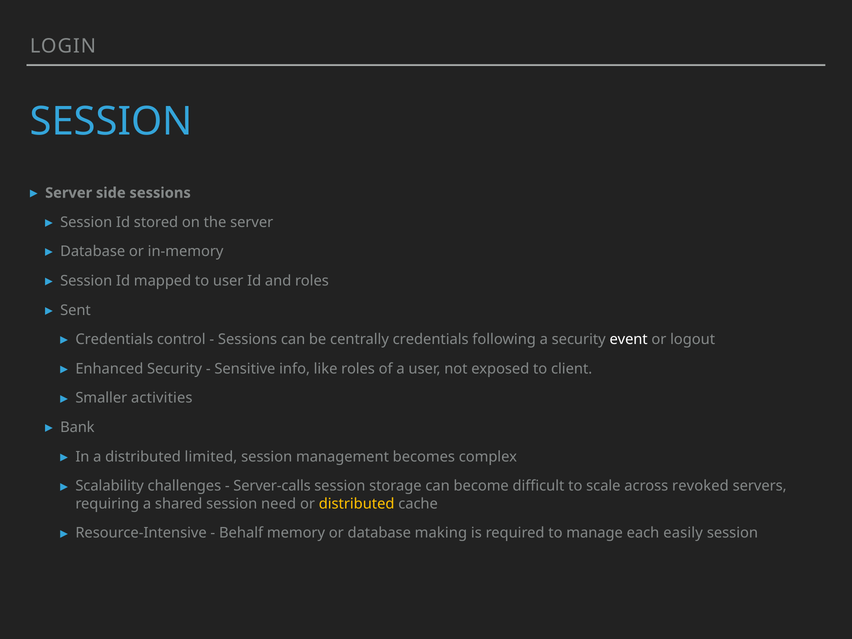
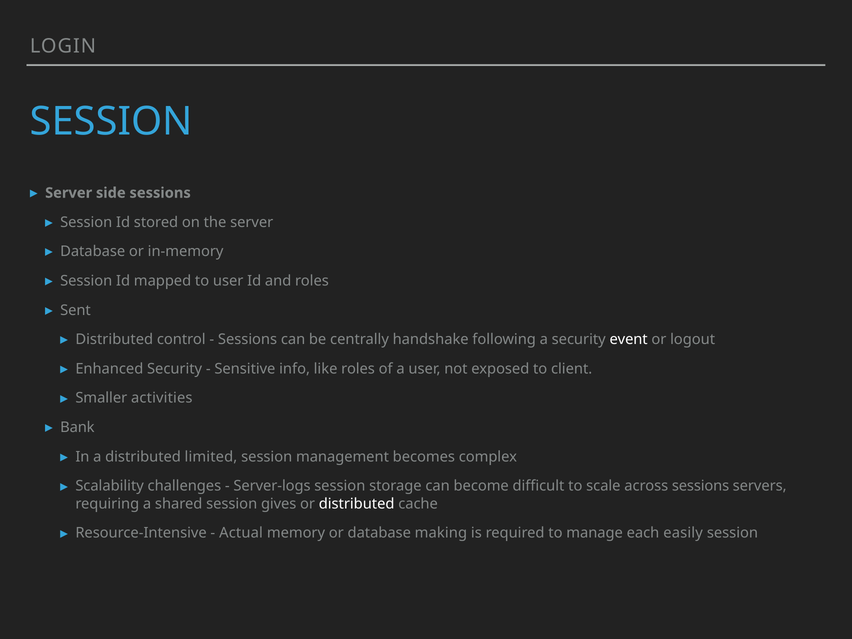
Credentials at (114, 339): Credentials -> Distributed
centrally credentials: credentials -> handshake
Server-calls: Server-calls -> Server-logs
across revoked: revoked -> sessions
need: need -> gives
distributed at (357, 504) colour: yellow -> white
Behalf: Behalf -> Actual
